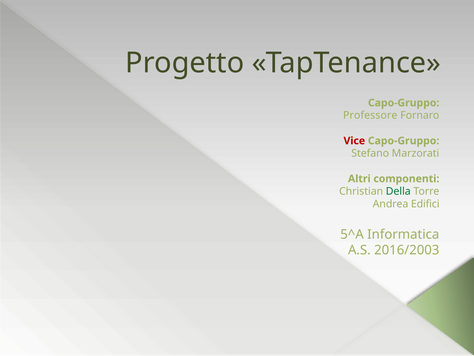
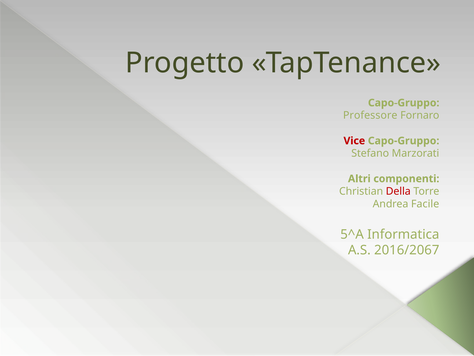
Della colour: green -> red
Edifici: Edifici -> Facile
2016/2003: 2016/2003 -> 2016/2067
